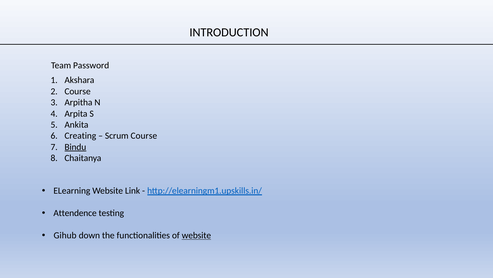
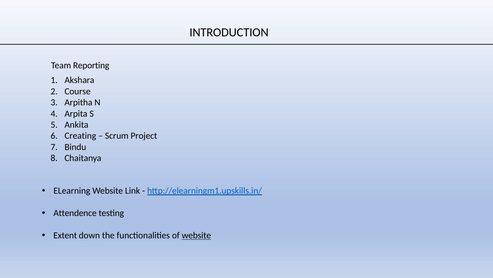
Password: Password -> Reporting
Scrum Course: Course -> Project
Bindu underline: present -> none
Gihub: Gihub -> Extent
